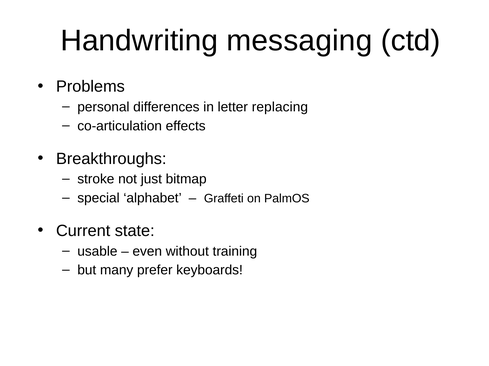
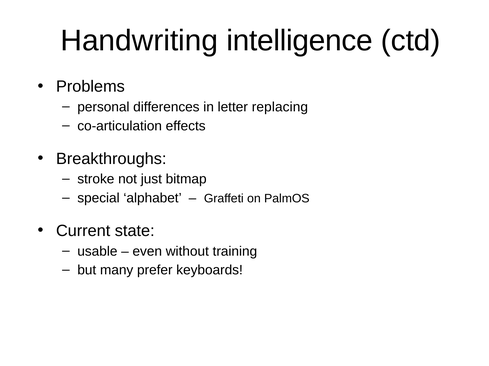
messaging: messaging -> intelligence
